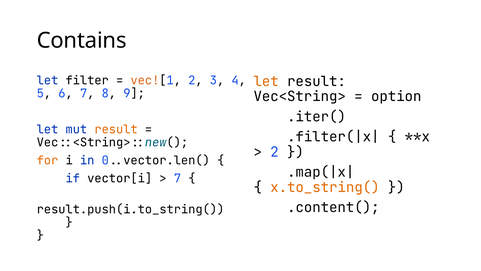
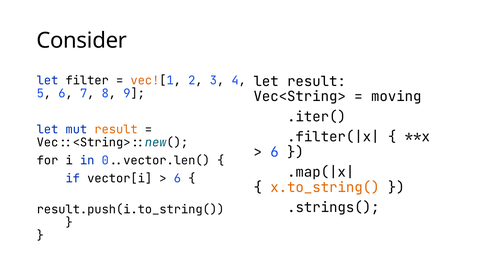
Contains: Contains -> Consider
let at (266, 81) colour: orange -> black
option: option -> moving
2 at (274, 152): 2 -> 6
for colour: orange -> black
7 at (177, 178): 7 -> 6
.content(: .content( -> .strings(
